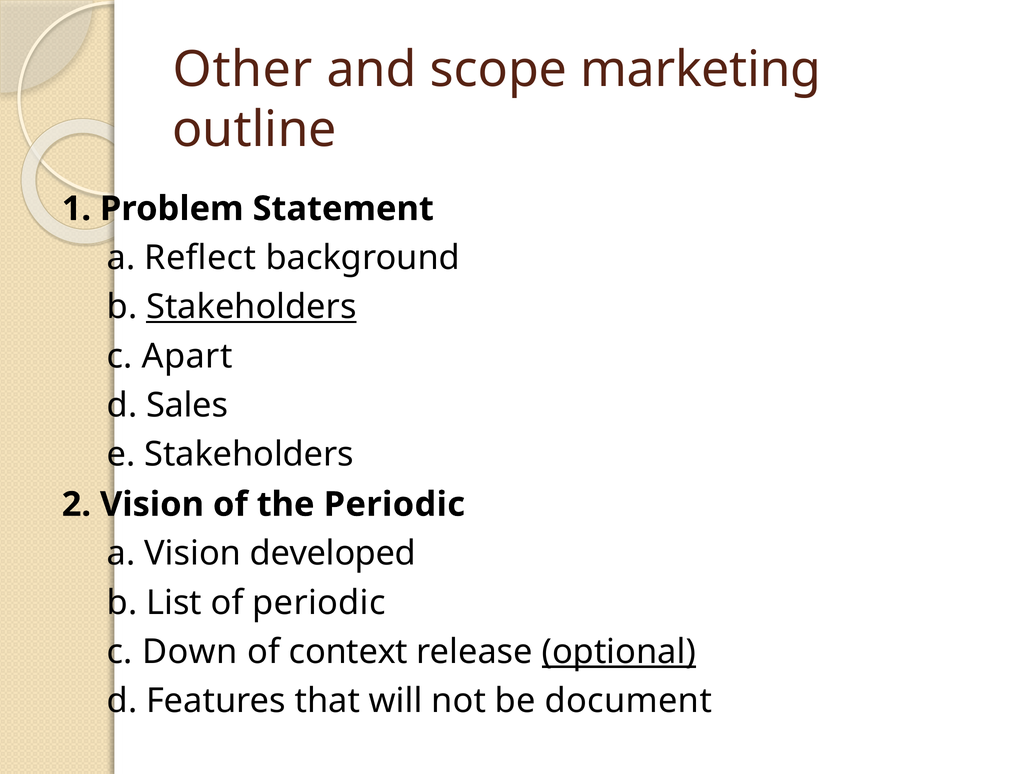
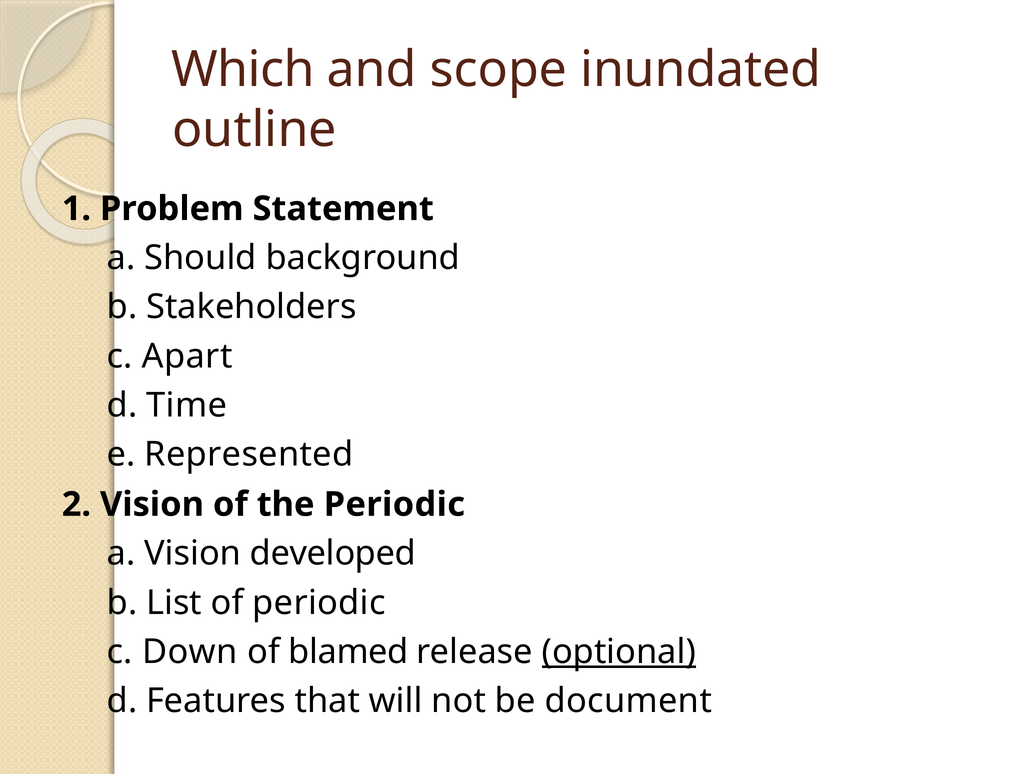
Other: Other -> Which
marketing: marketing -> inundated
Reflect: Reflect -> Should
Stakeholders at (251, 307) underline: present -> none
Sales: Sales -> Time
e Stakeholders: Stakeholders -> Represented
context: context -> blamed
